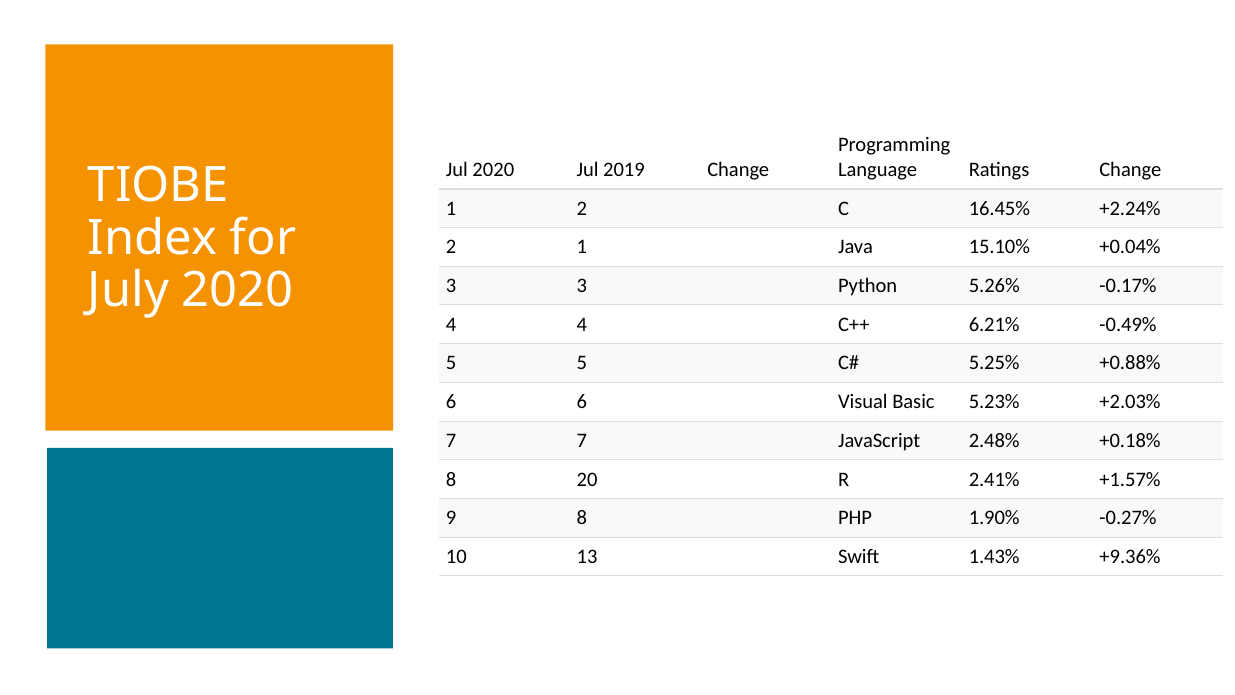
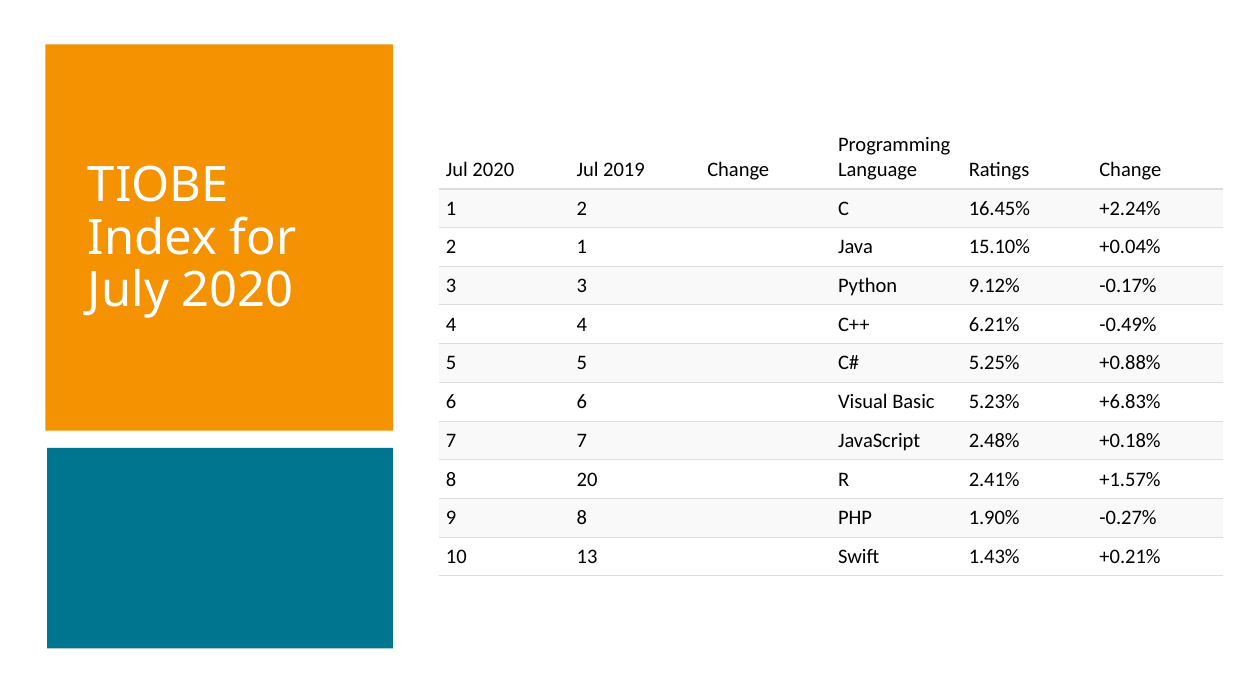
5.26%: 5.26% -> 9.12%
+2.03%: +2.03% -> +6.83%
+9.36%: +9.36% -> +0.21%
